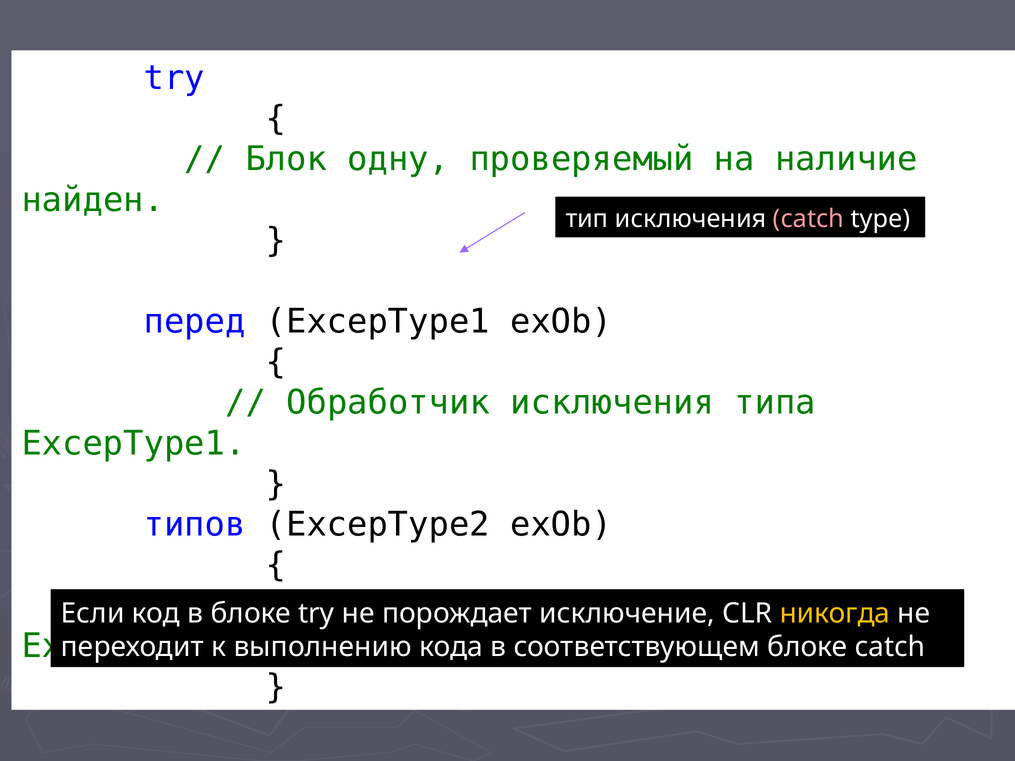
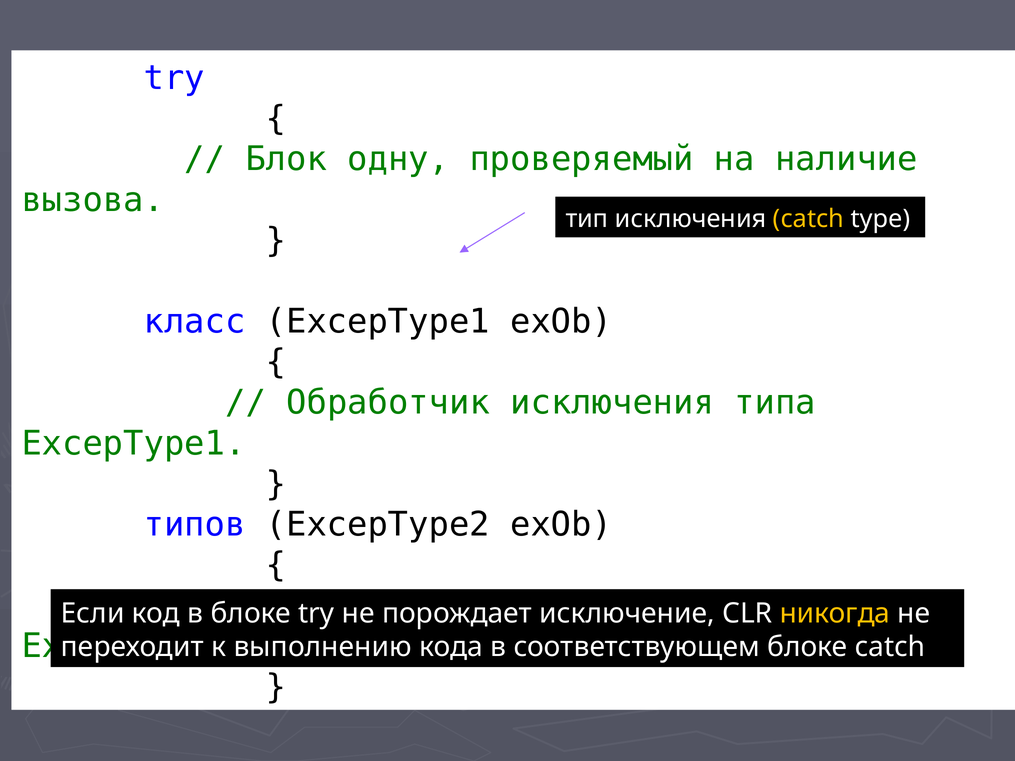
найден: найден -> вызова
catch at (809, 219) colour: pink -> yellow
перед: перед -> класс
